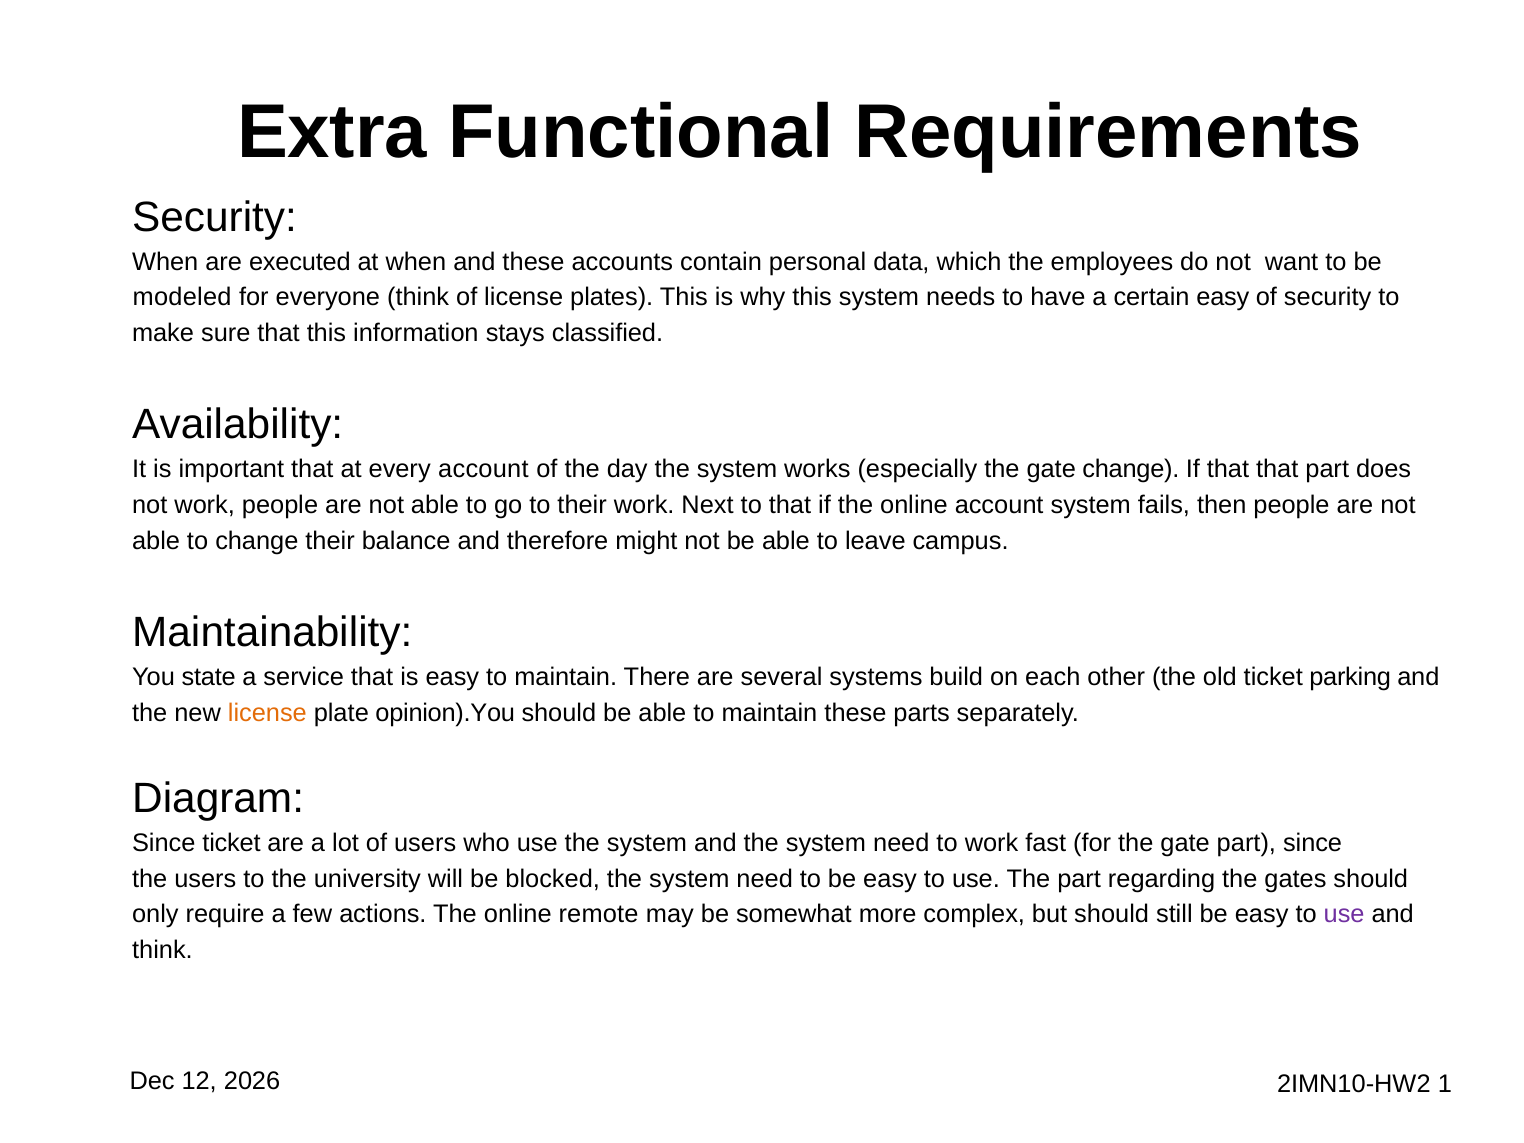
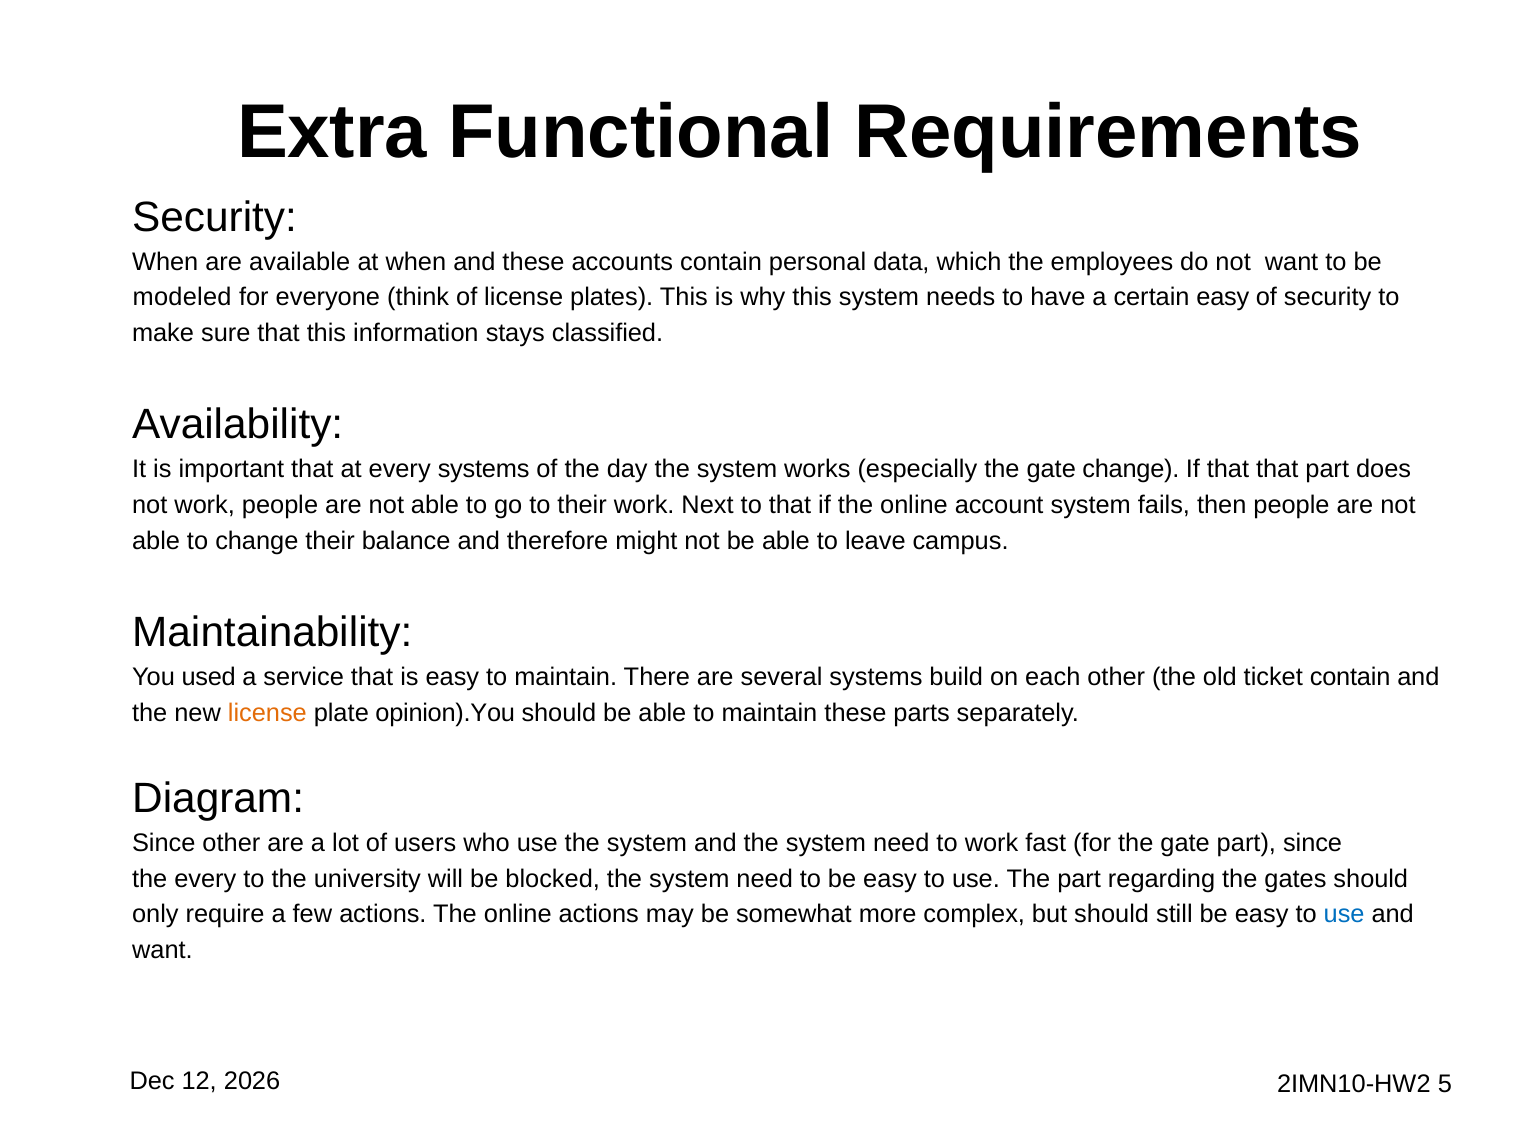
executed: executed -> available
every account: account -> systems
state: state -> used
ticket parking: parking -> contain
Since ticket: ticket -> other
the users: users -> every
online remote: remote -> actions
use at (1344, 914) colour: purple -> blue
think at (162, 950): think -> want
1: 1 -> 5
